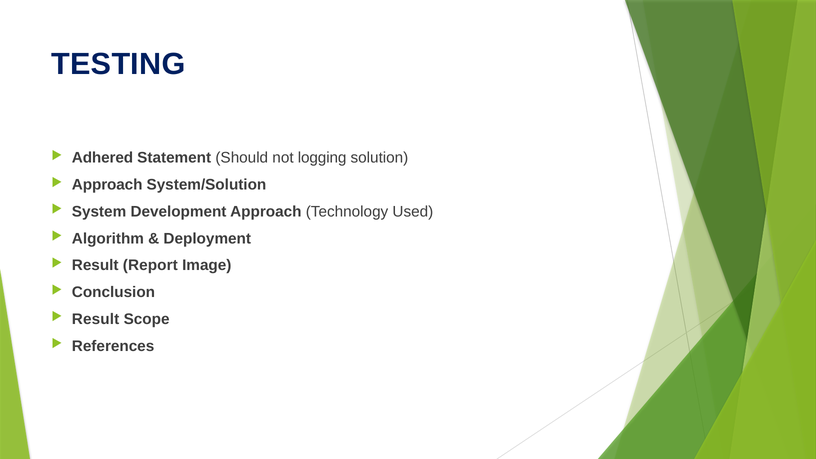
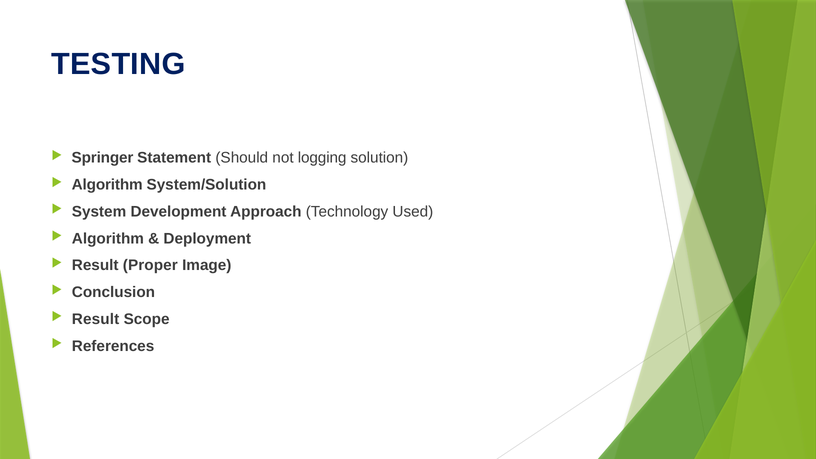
Adhered: Adhered -> Springer
Approach at (107, 185): Approach -> Algorithm
Report: Report -> Proper
